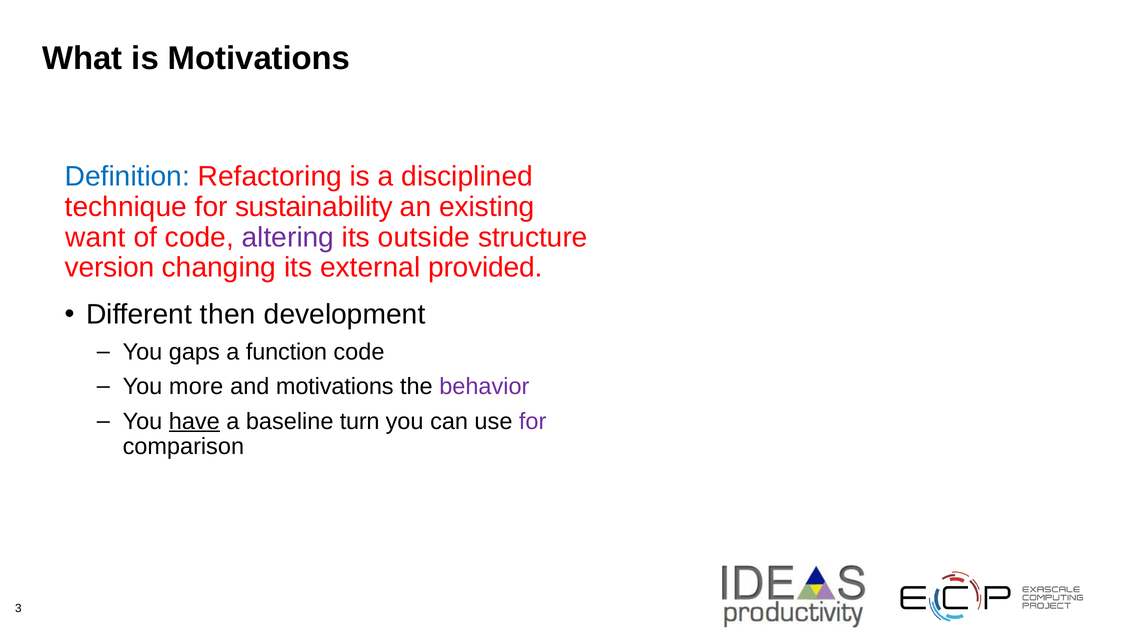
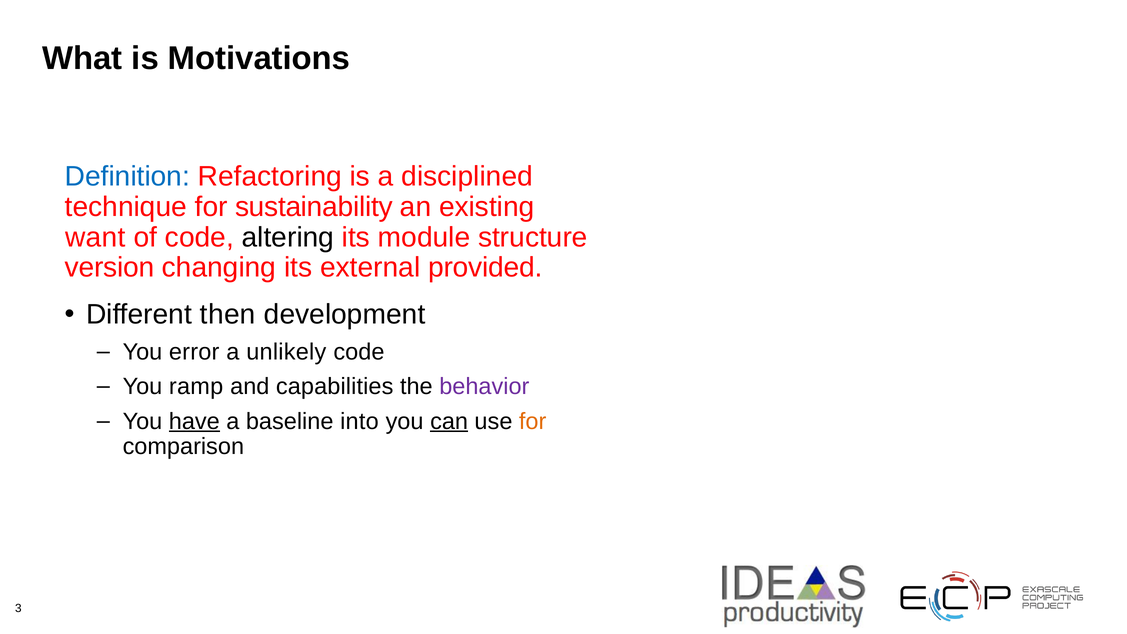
altering colour: purple -> black
outside: outside -> module
gaps: gaps -> error
function: function -> unlikely
more: more -> ramp
and motivations: motivations -> capabilities
turn: turn -> into
can underline: none -> present
for at (533, 421) colour: purple -> orange
